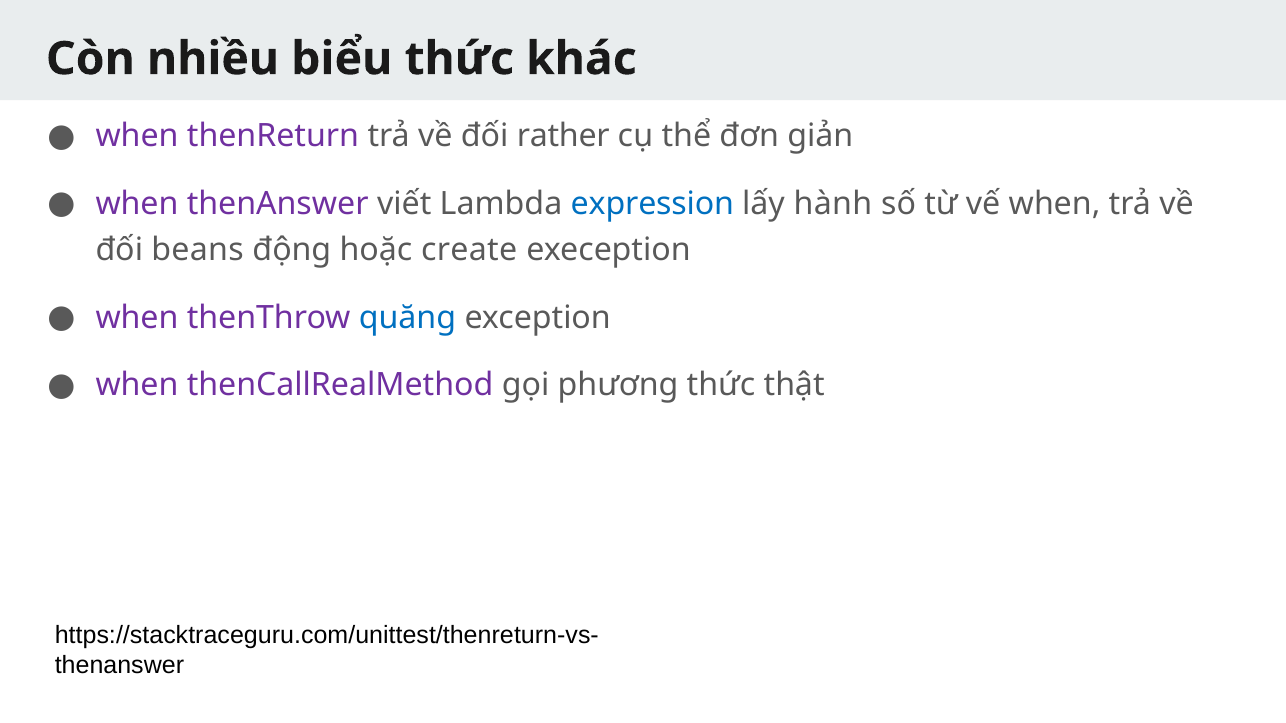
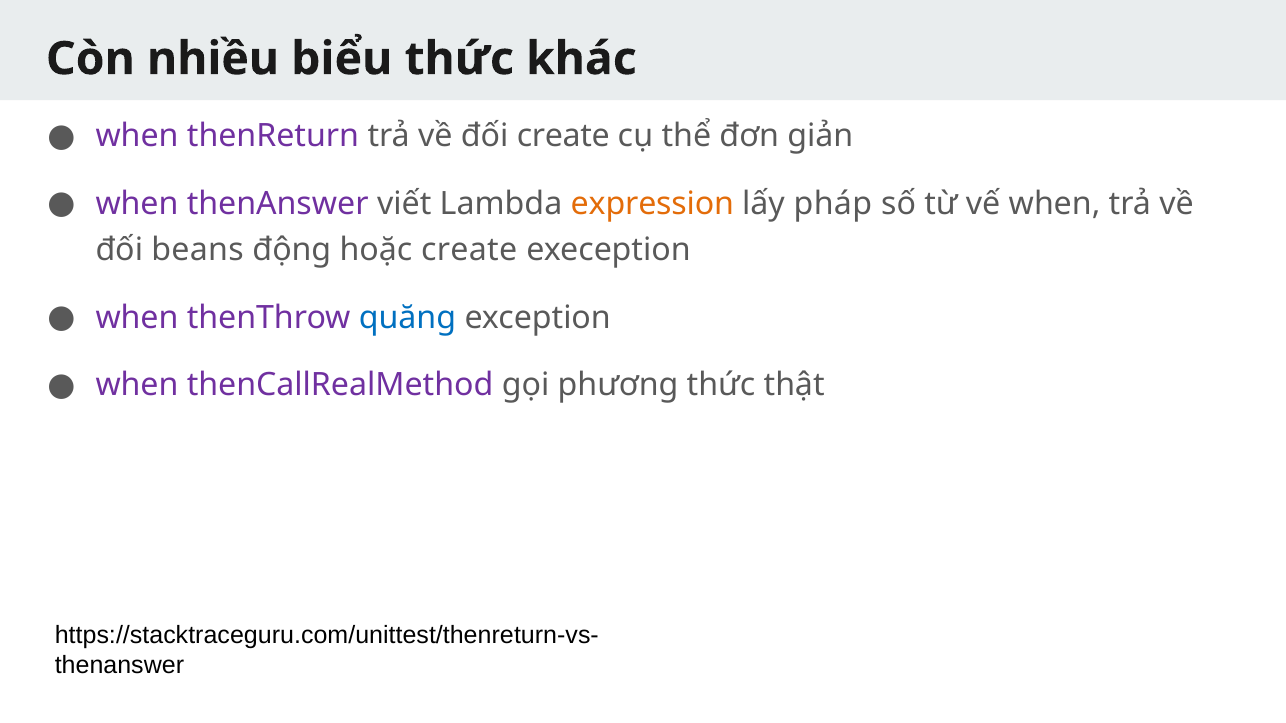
đối rather: rather -> create
expression colour: blue -> orange
hành: hành -> pháp
